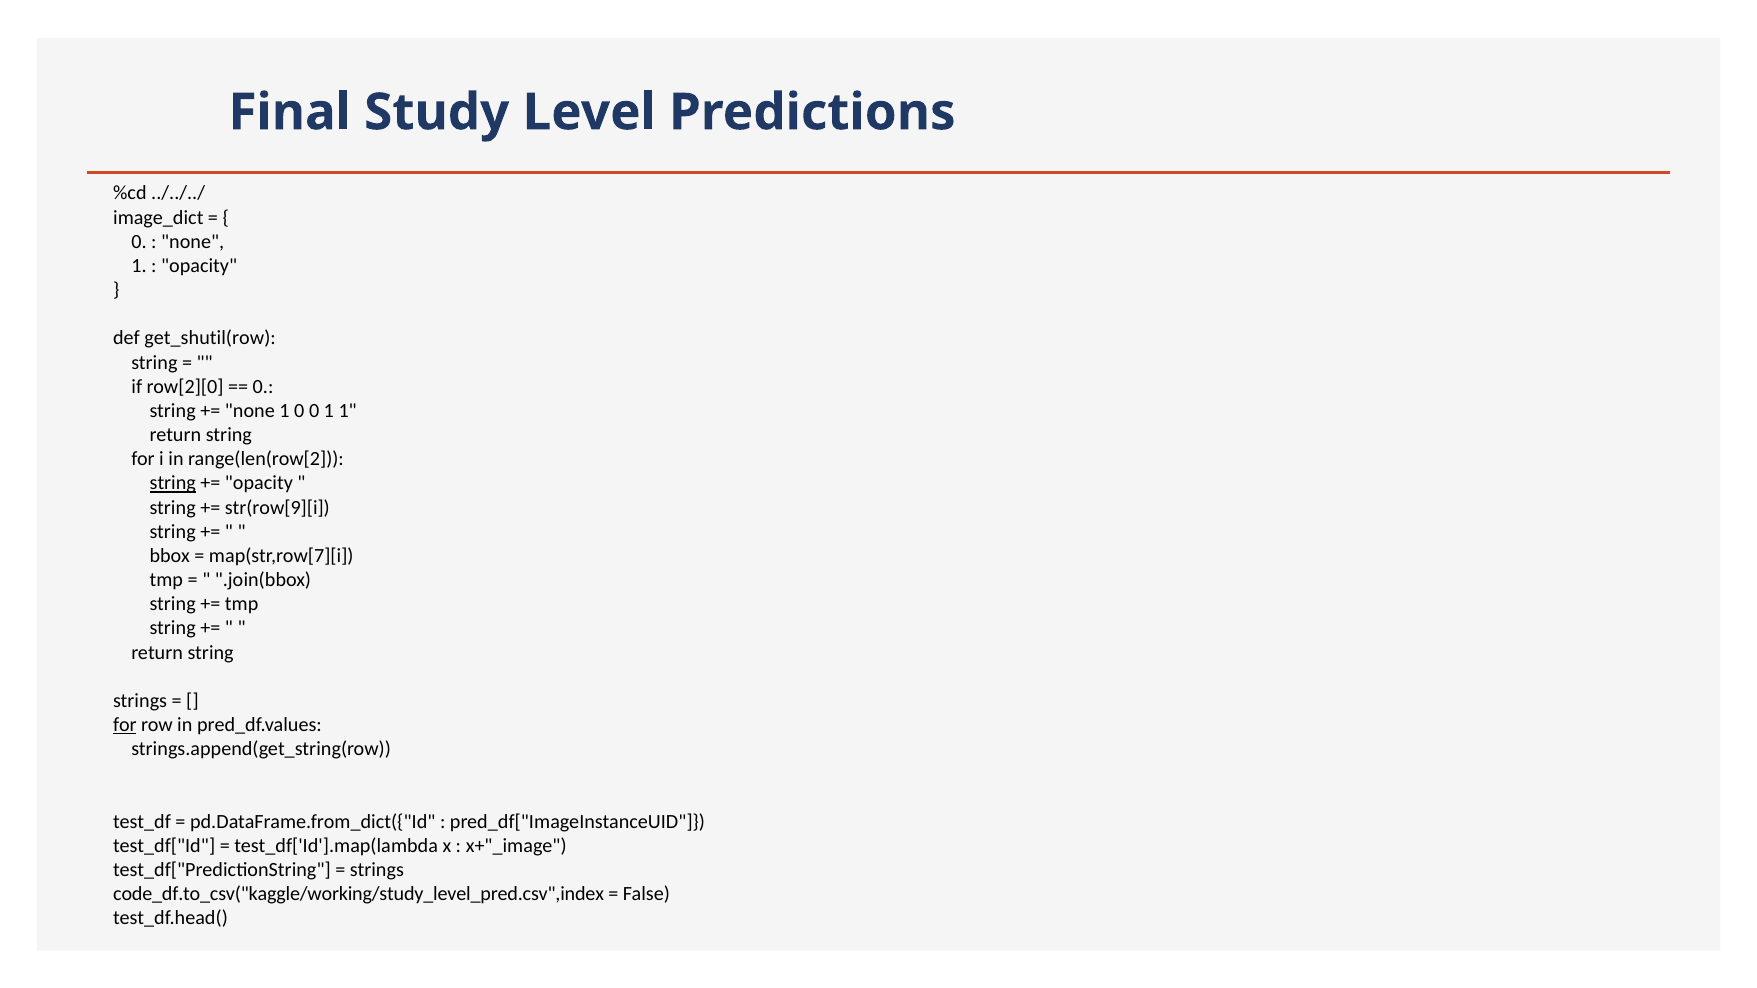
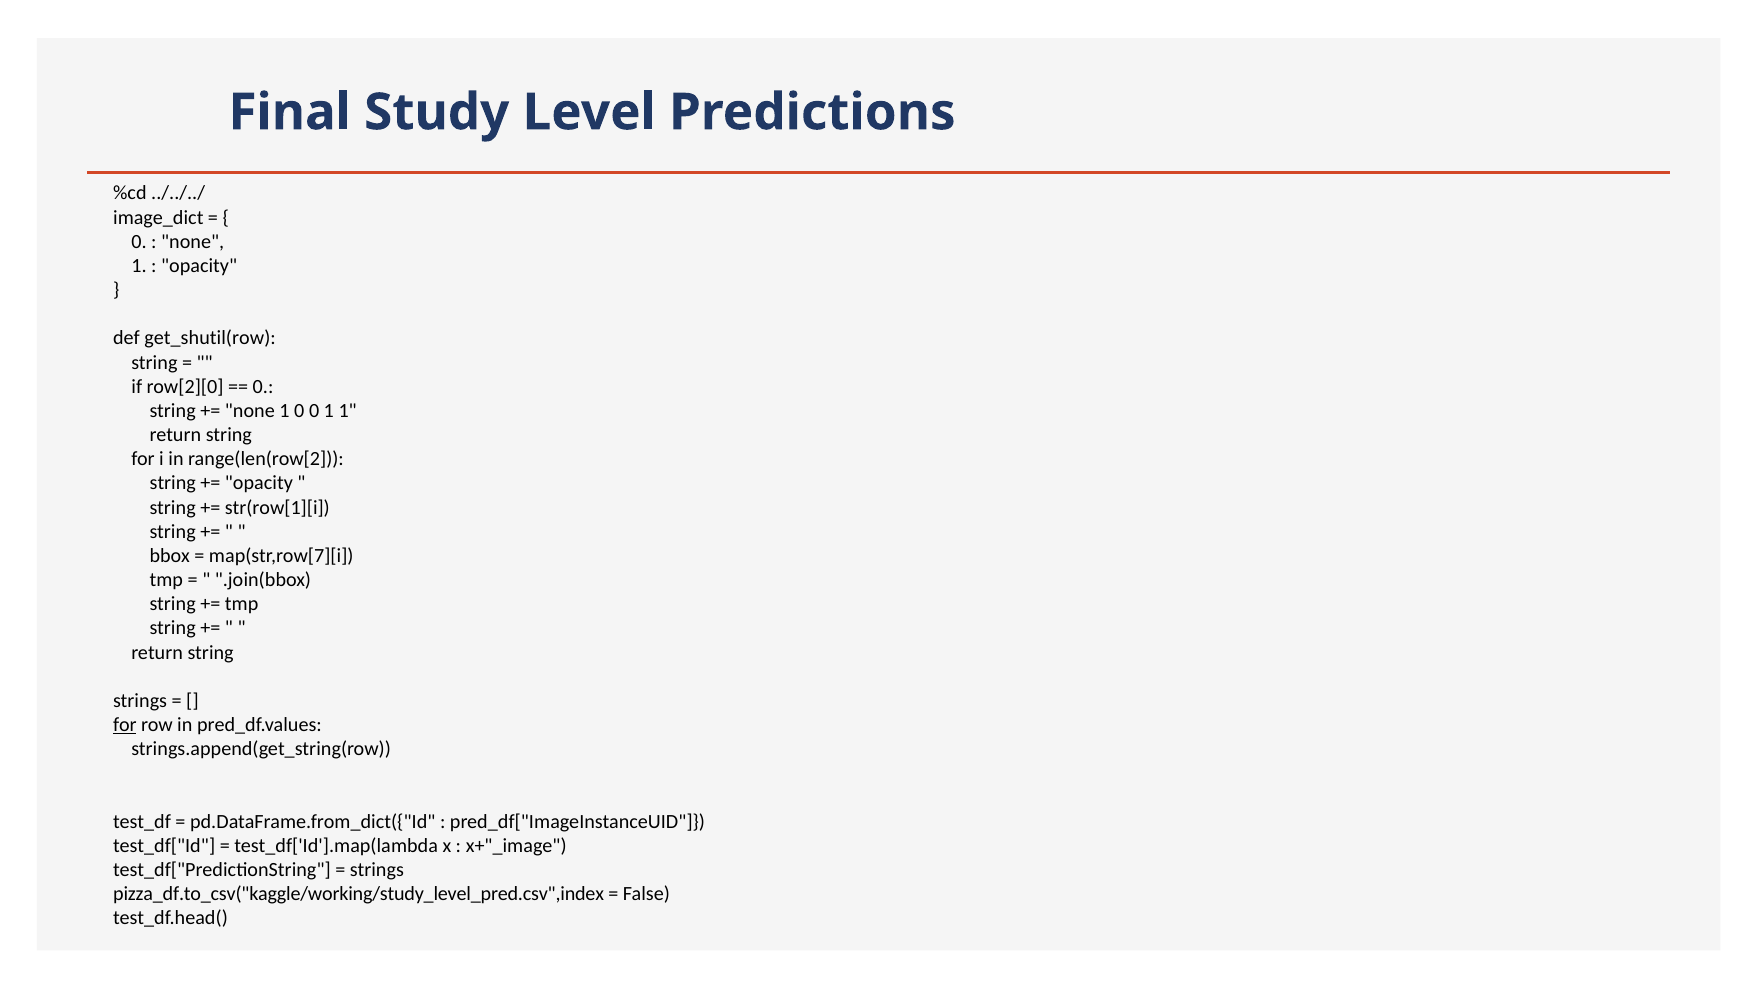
string at (173, 483) underline: present -> none
str(row[9][i: str(row[9][i -> str(row[1][i
code_df.to_csv("kaggle/working/study_level_pred.csv",index: code_df.to_csv("kaggle/working/study_level_pred.csv",index -> pizza_df.to_csv("kaggle/working/study_level_pred.csv",index
